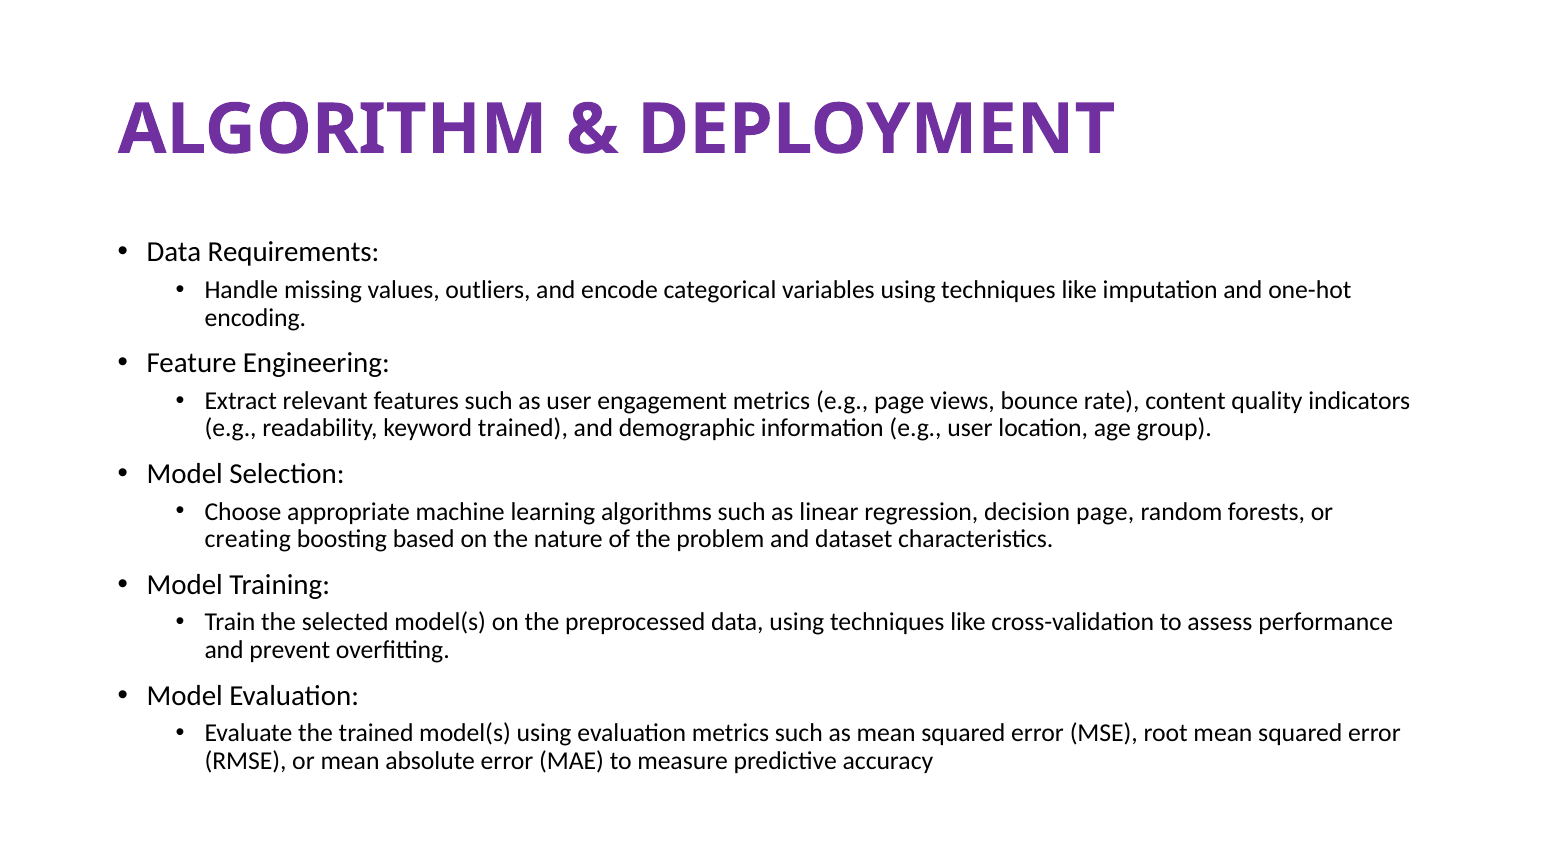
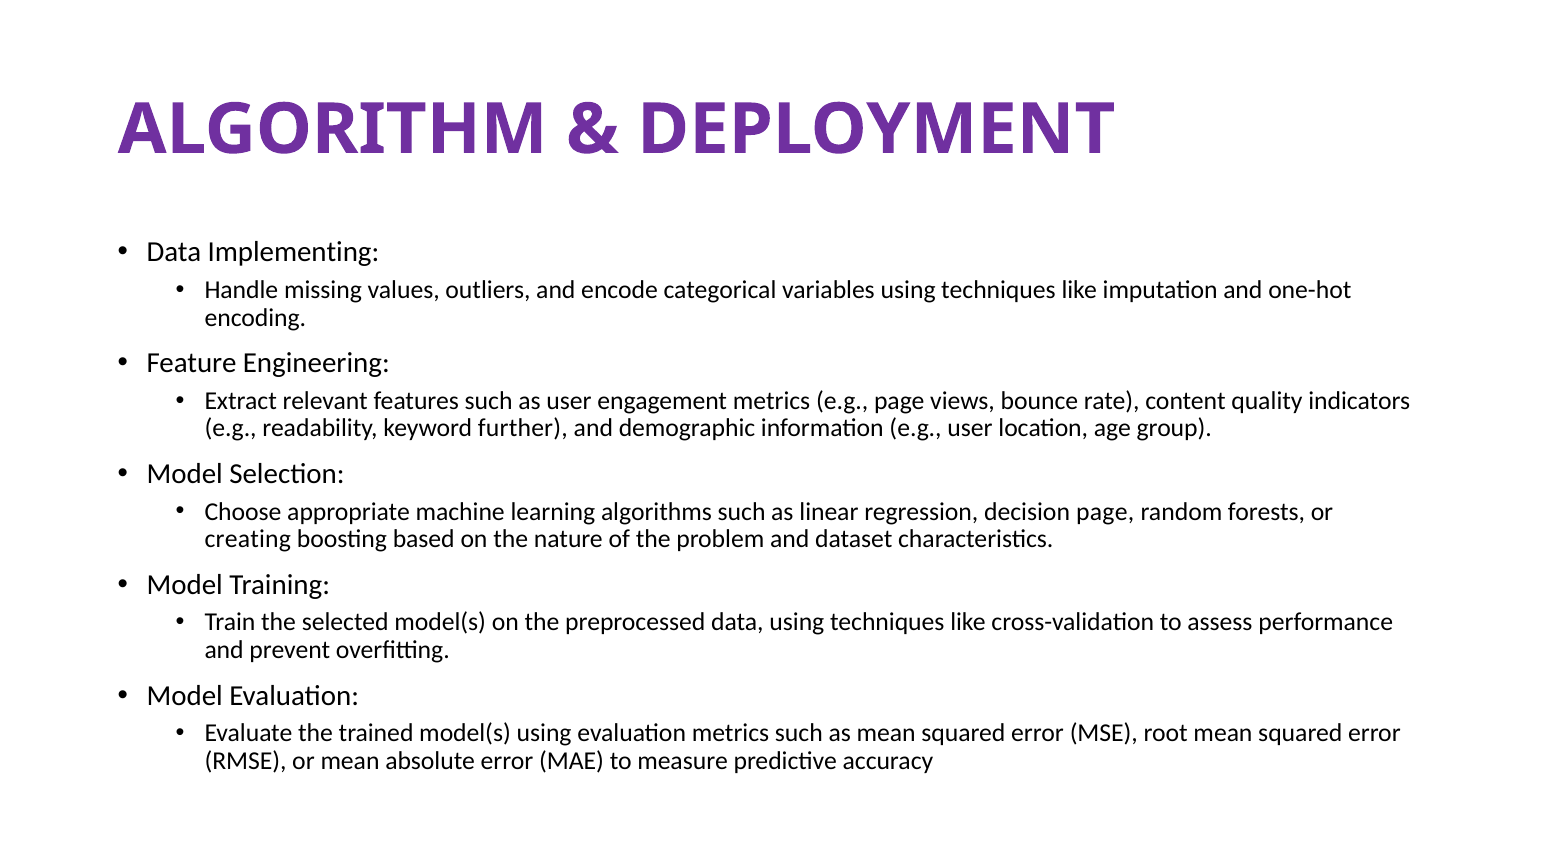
Requirements: Requirements -> Implementing
keyword trained: trained -> further
